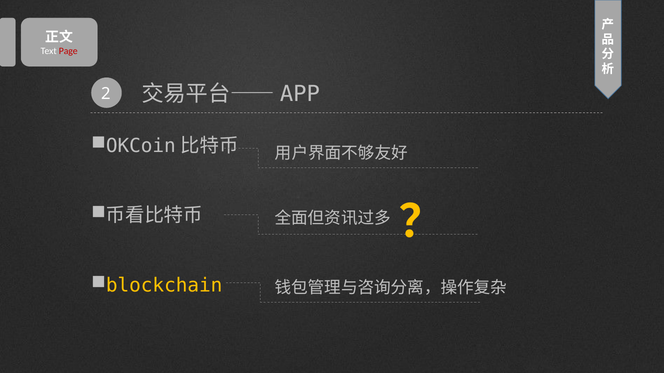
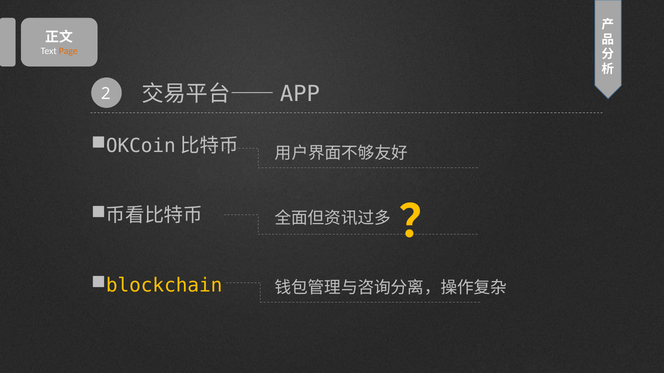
Page colour: red -> orange
